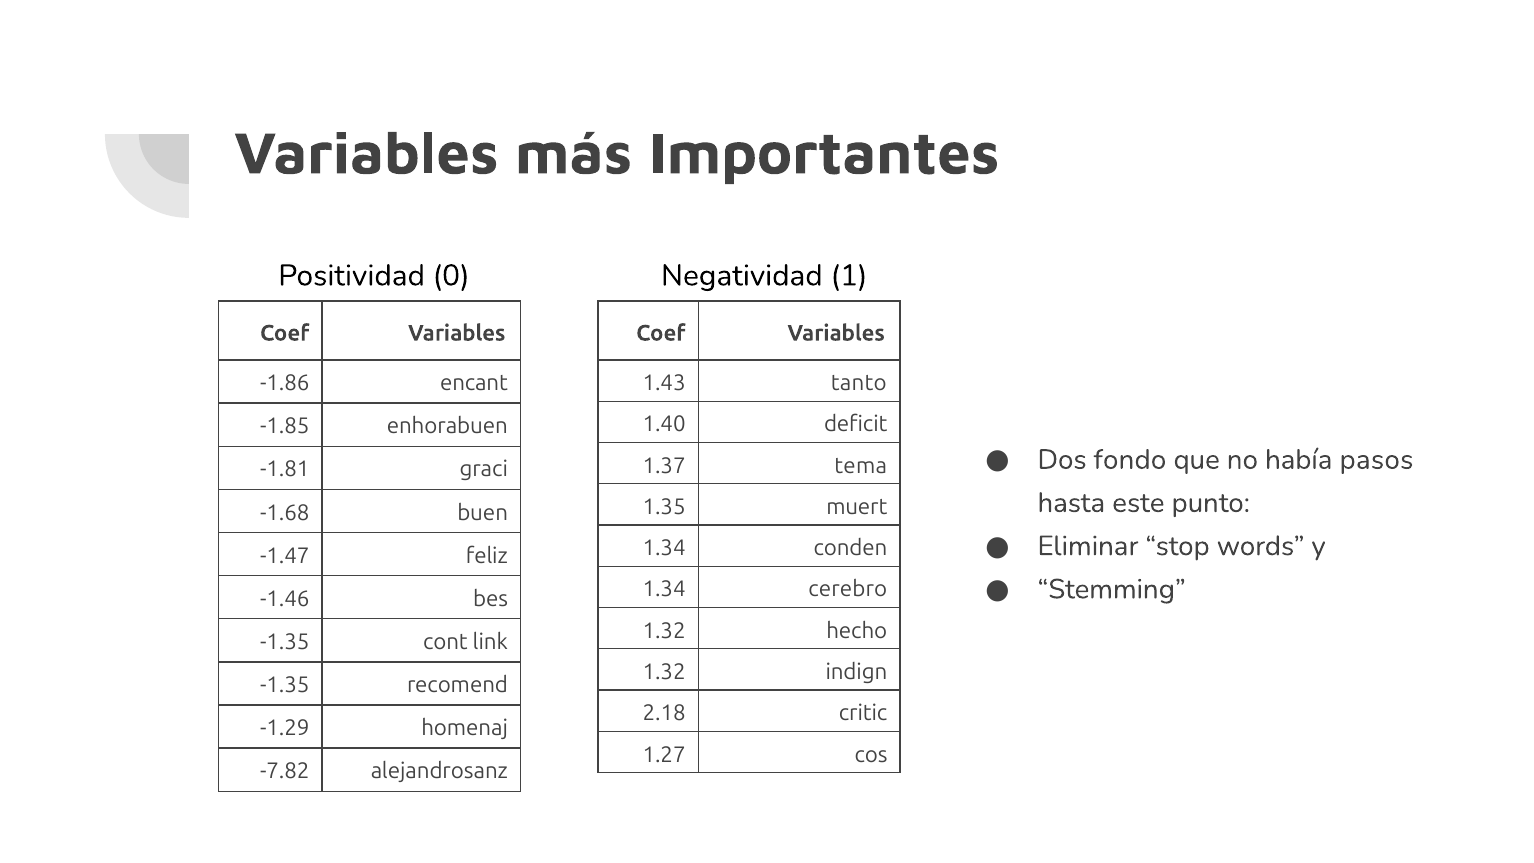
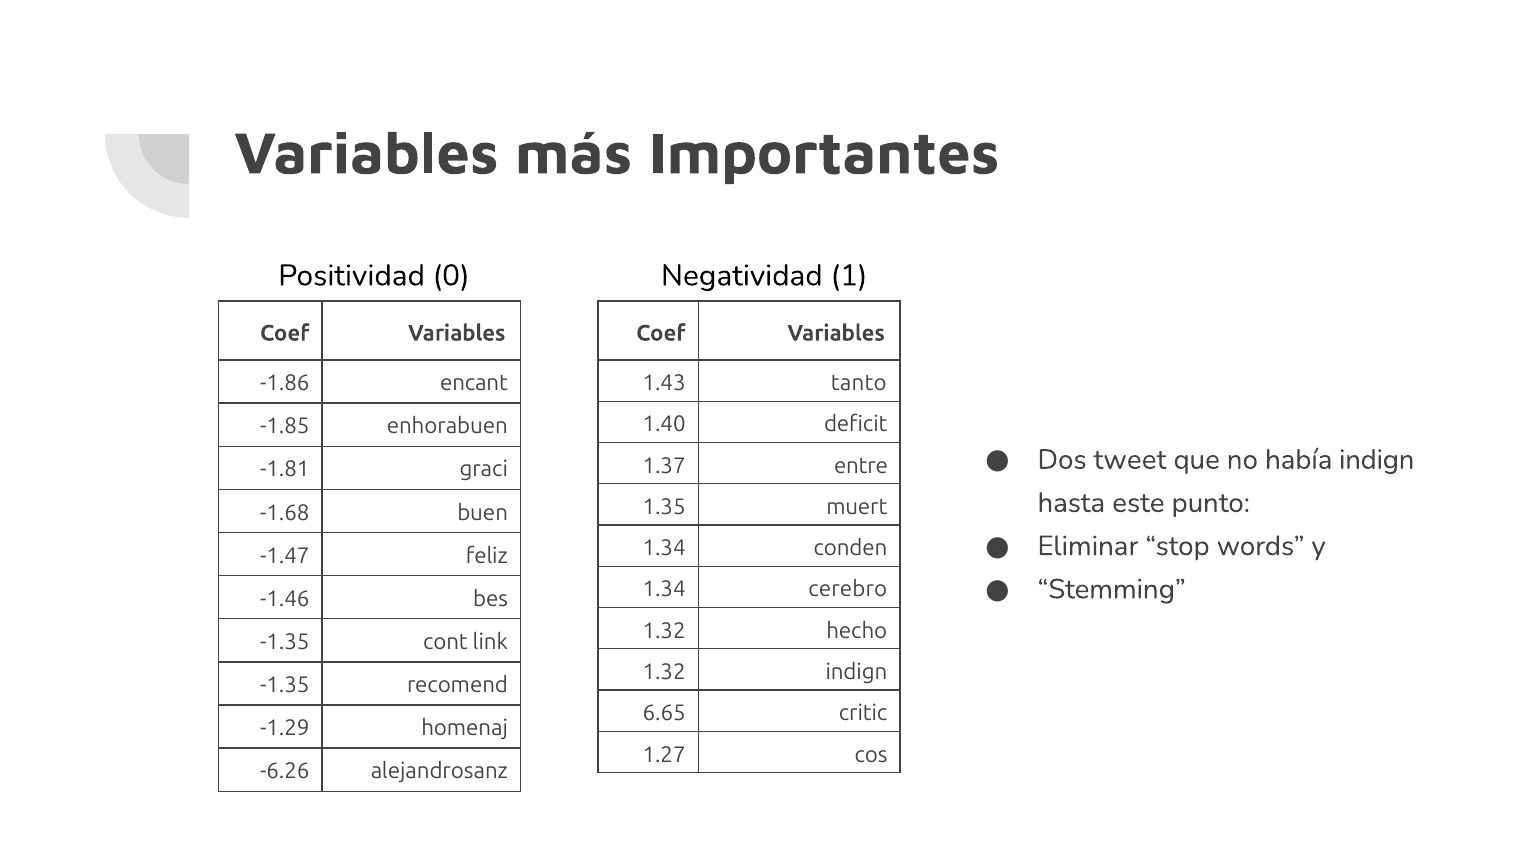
fondo: fondo -> tweet
había pasos: pasos -> indign
tema: tema -> entre
2.18: 2.18 -> 6.65
-7.82: -7.82 -> -6.26
